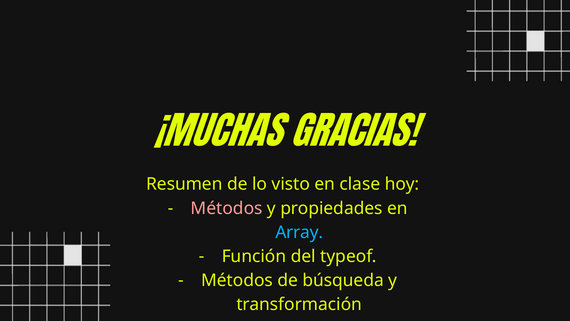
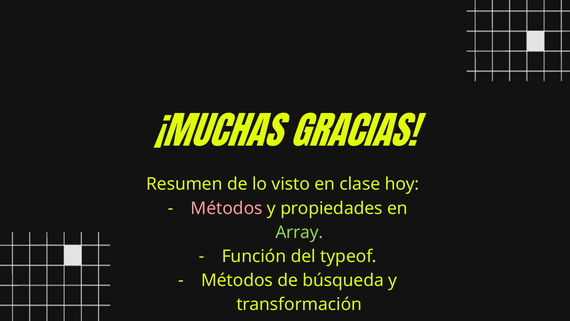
Array colour: light blue -> light green
